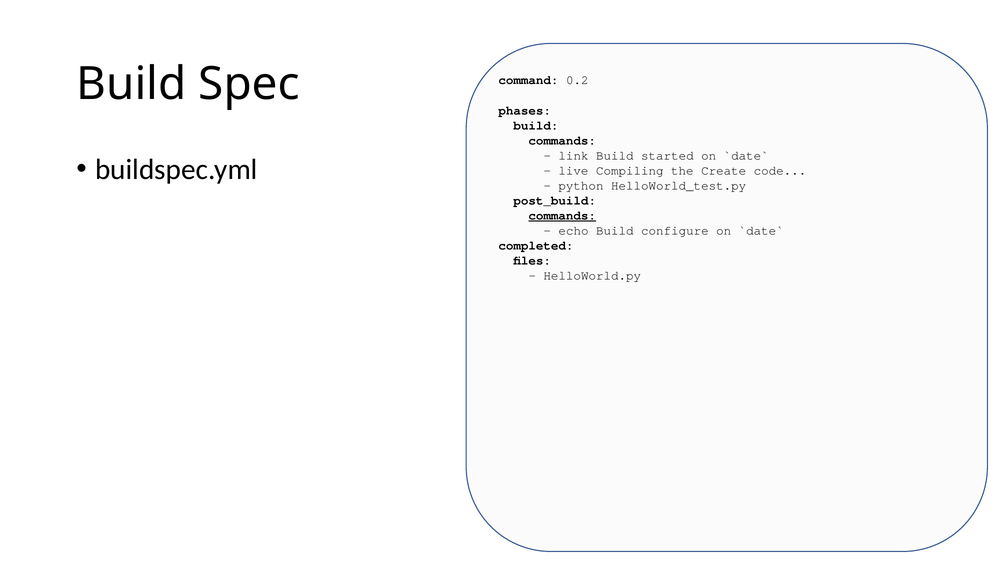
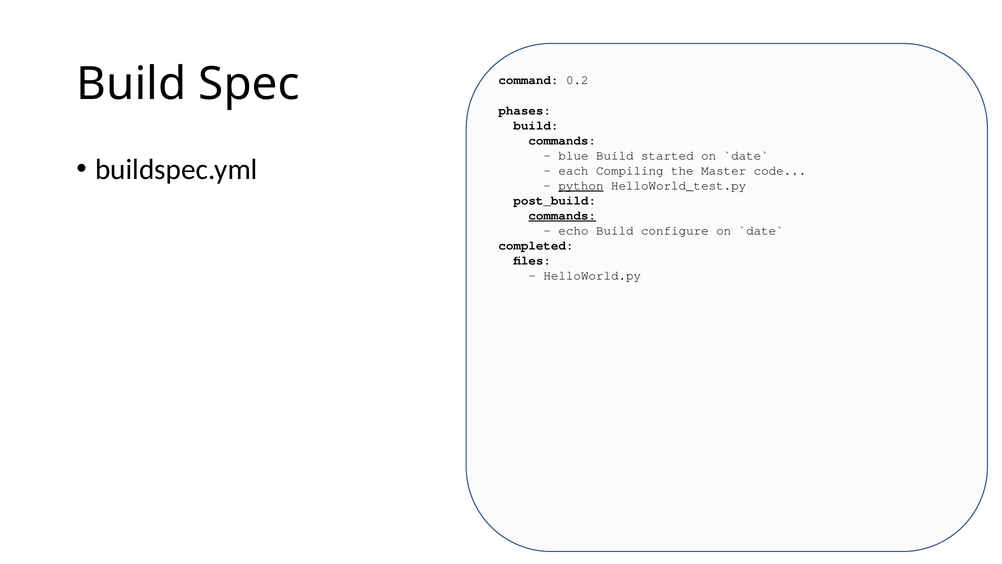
link: link -> blue
live: live -> each
Create: Create -> Master
python underline: none -> present
